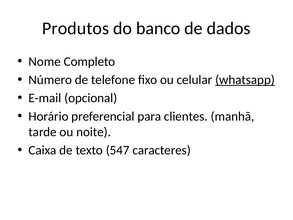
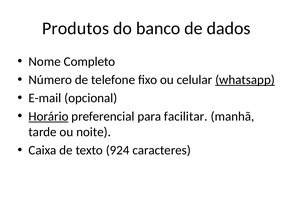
Horário underline: none -> present
clientes: clientes -> facilitar
547: 547 -> 924
